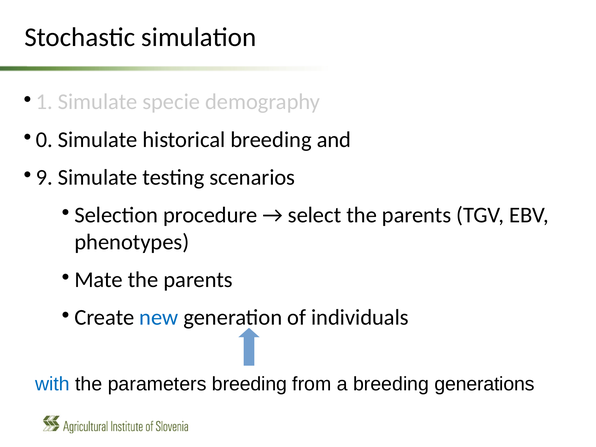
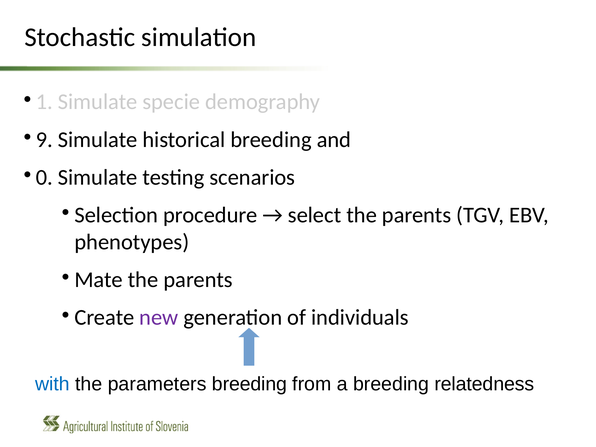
0: 0 -> 9
9: 9 -> 0
new colour: blue -> purple
generations: generations -> relatedness
